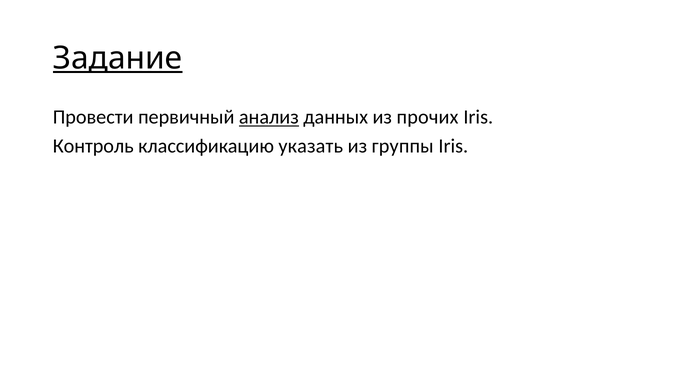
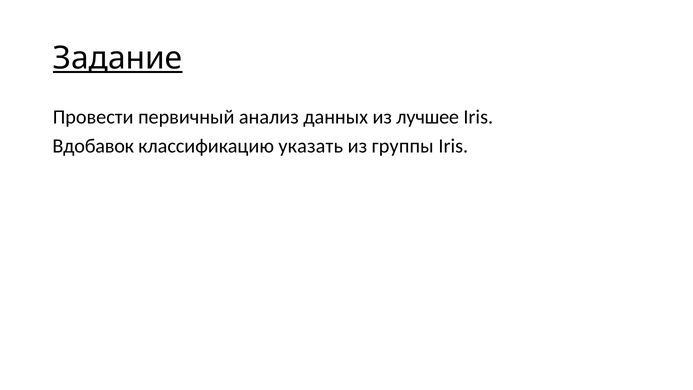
анализ underline: present -> none
прочих: прочих -> лучшее
Контроль: Контроль -> Вдобавок
